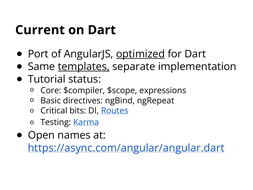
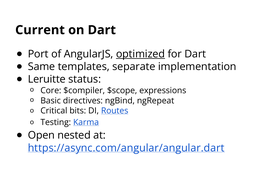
templates underline: present -> none
Tutorial: Tutorial -> Leruitte
names: names -> nested
